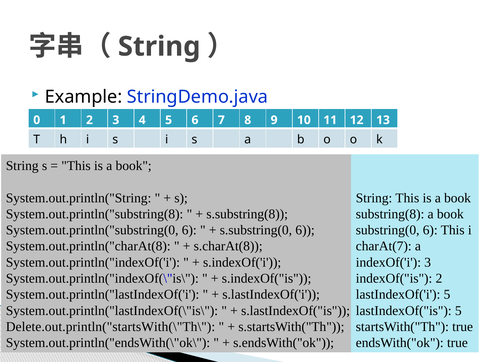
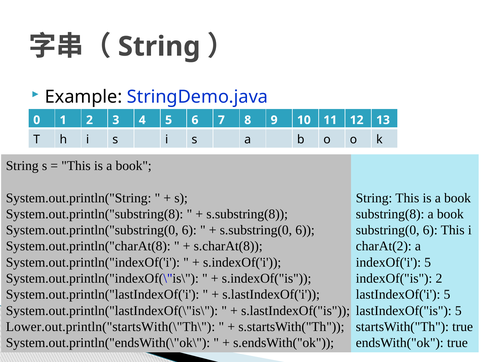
charAt(7: charAt(7 -> charAt(2
indexOf('i 3: 3 -> 5
Delete.out.println("startsWith(\"Th\: Delete.out.println("startsWith(\"Th\ -> Lower.out.println("startsWith(\"Th\
